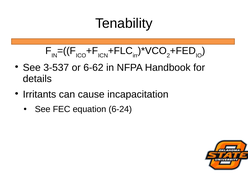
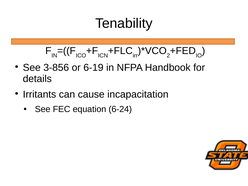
3-537: 3-537 -> 3-856
6-62: 6-62 -> 6-19
